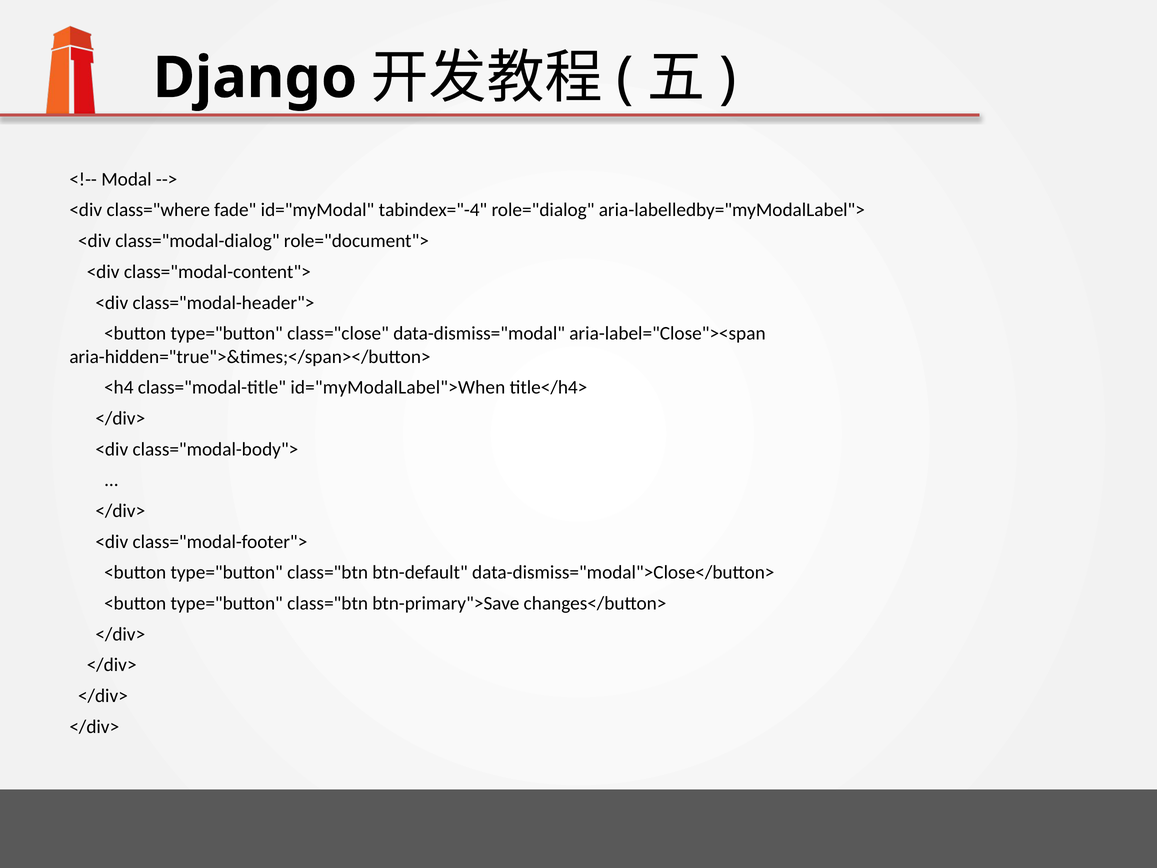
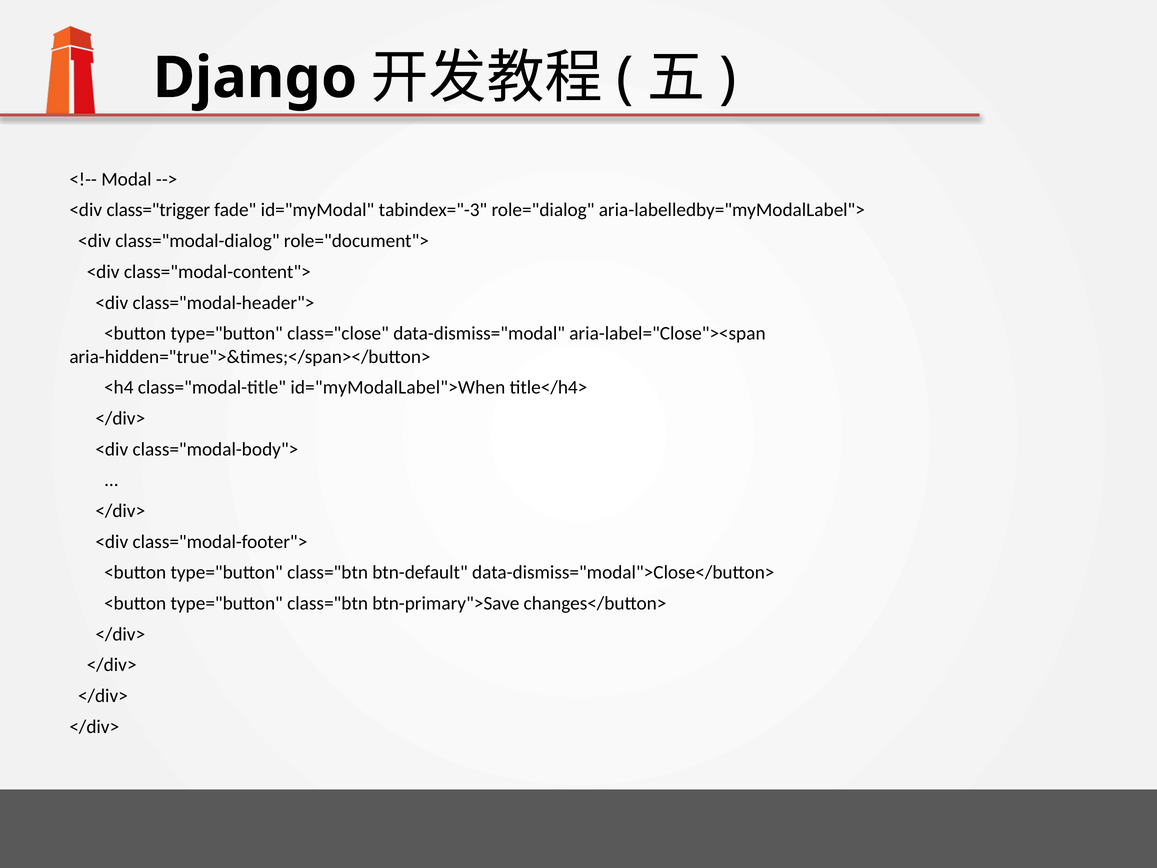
class="where: class="where -> class="trigger
tabindex="-4: tabindex="-4 -> tabindex="-3
